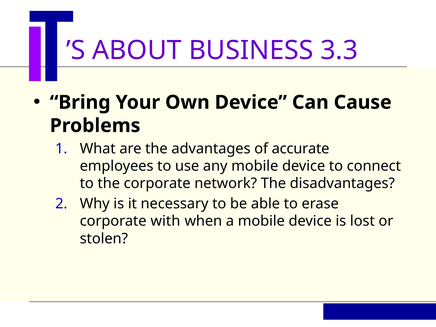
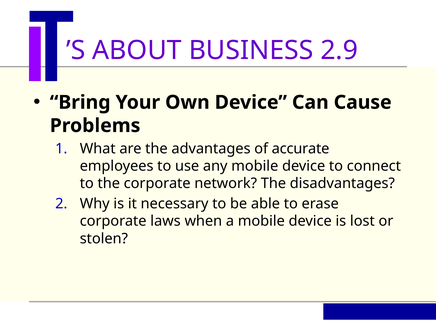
3.3: 3.3 -> 2.9
with: with -> laws
